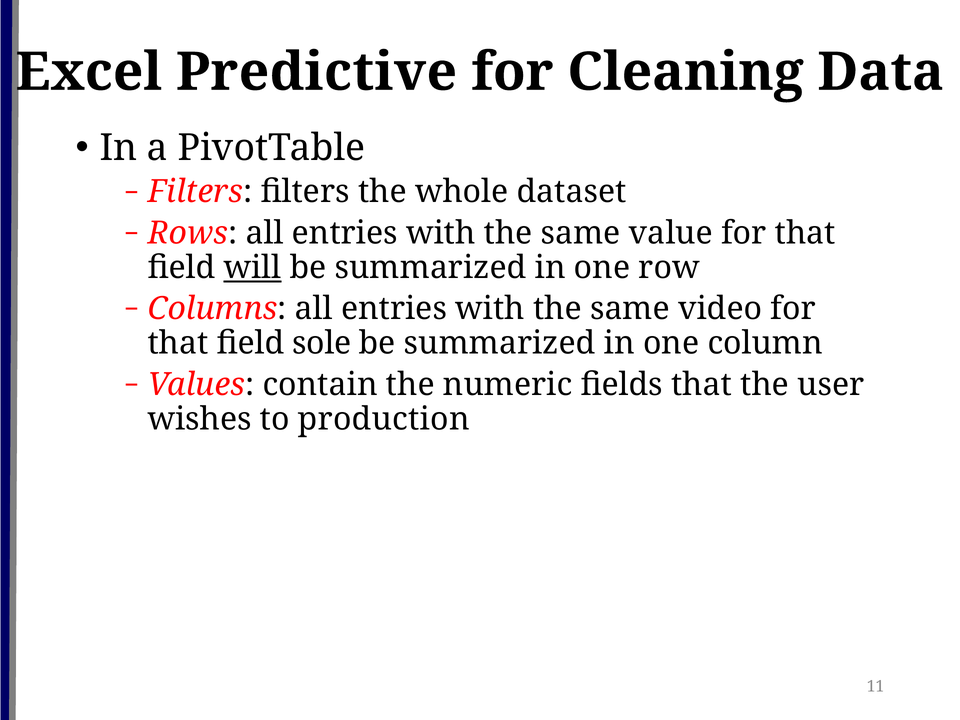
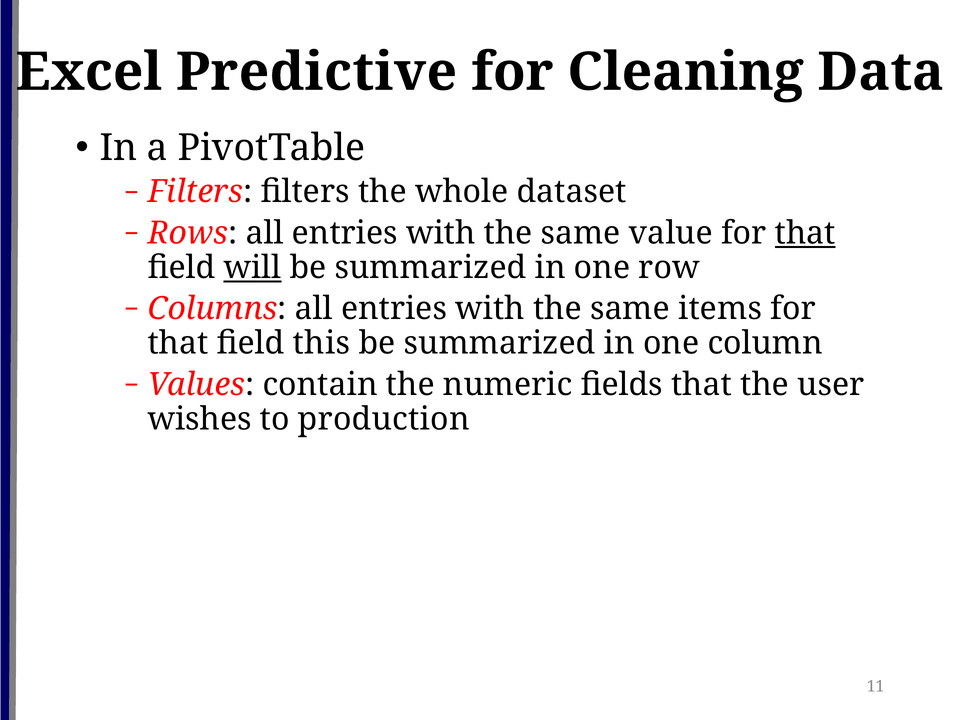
that at (805, 233) underline: none -> present
video: video -> items
sole: sole -> this
